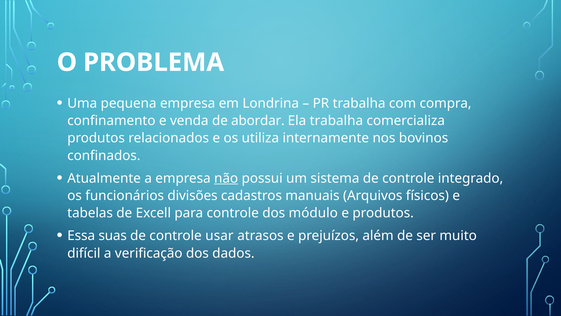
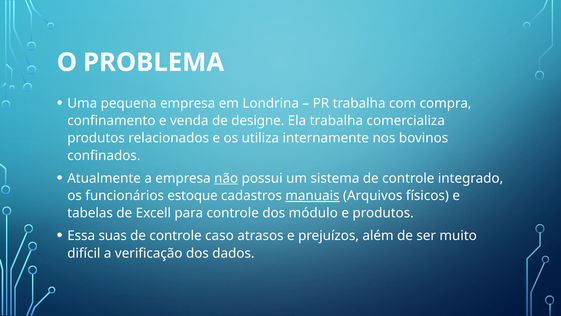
abordar: abordar -> designe
divisões: divisões -> estoque
manuais underline: none -> present
usar: usar -> caso
